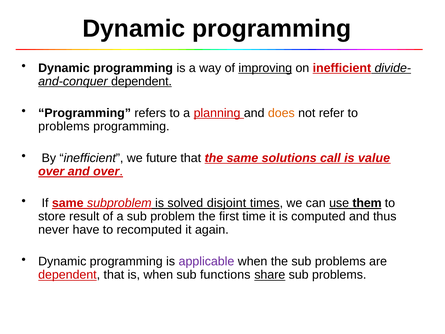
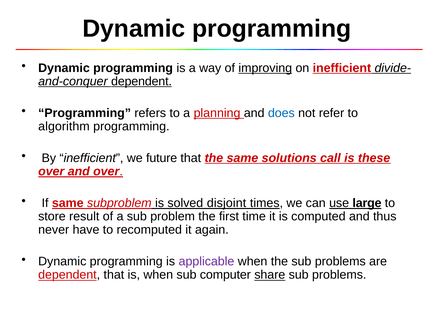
does colour: orange -> blue
problems at (64, 126): problems -> algorithm
value: value -> these
them: them -> large
functions: functions -> computer
